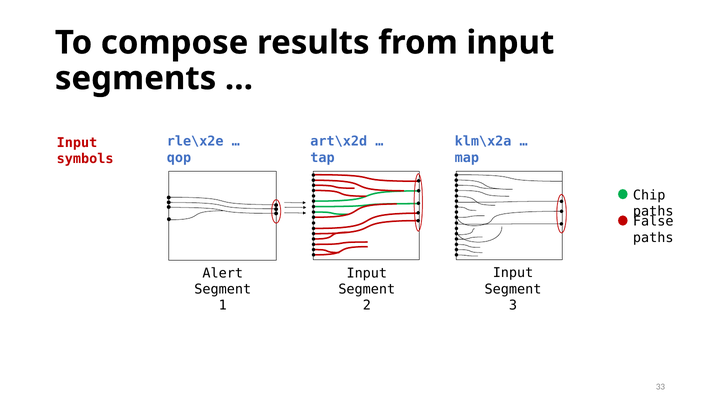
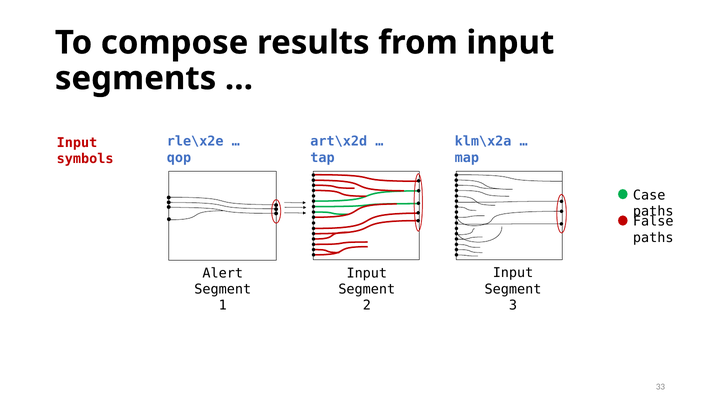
Chip: Chip -> Case
